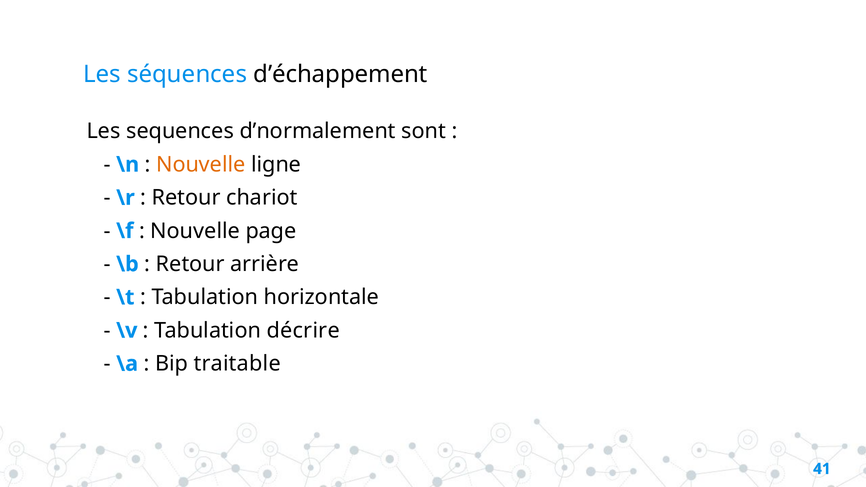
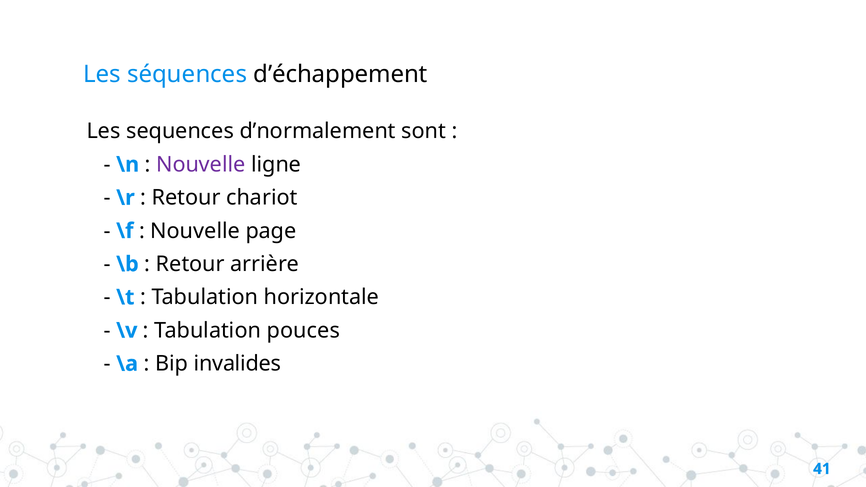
Nouvelle at (201, 165) colour: orange -> purple
décrire: décrire -> pouces
traitable: traitable -> invalides
